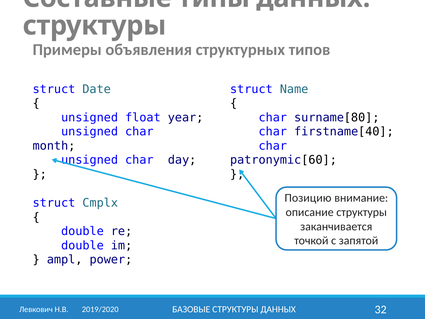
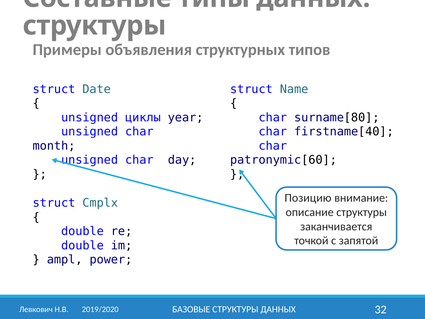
float: float -> циклы
